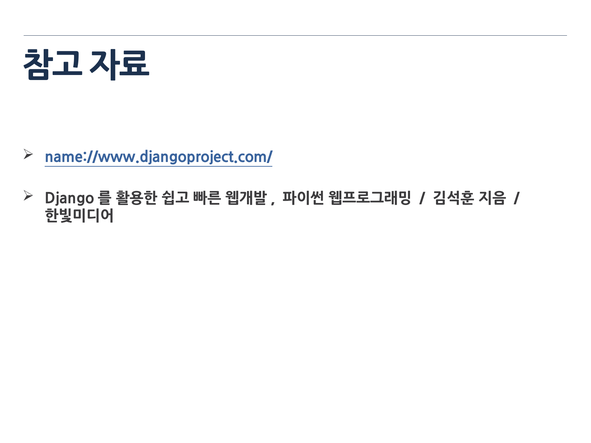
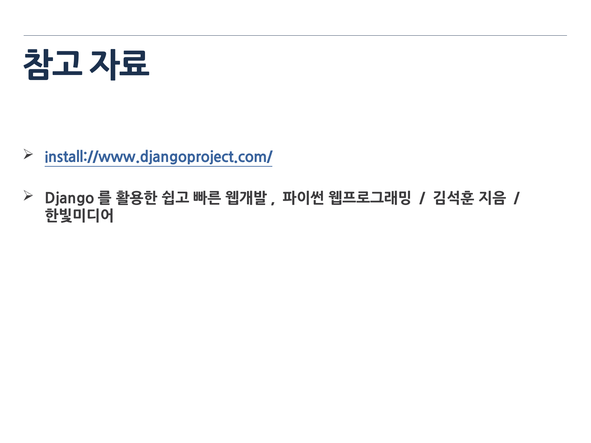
name://www.djangoproject.com/: name://www.djangoproject.com/ -> install://www.djangoproject.com/
